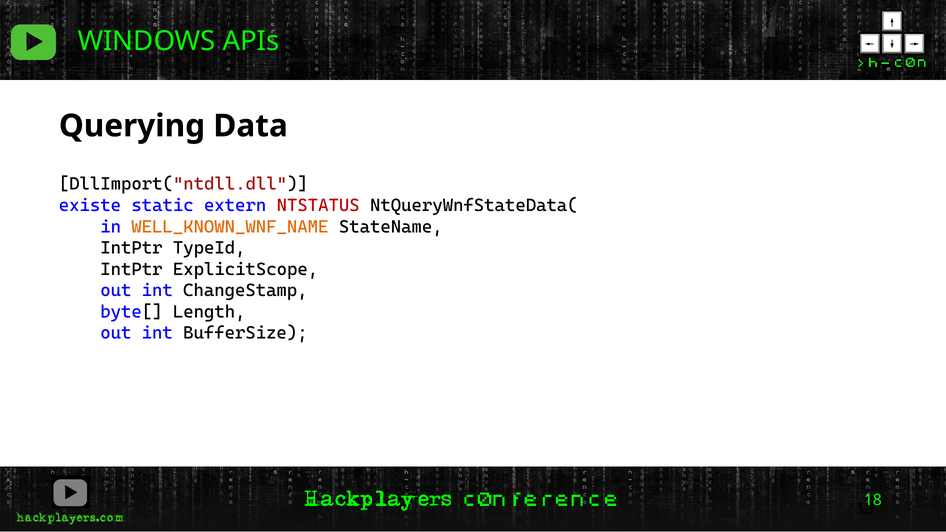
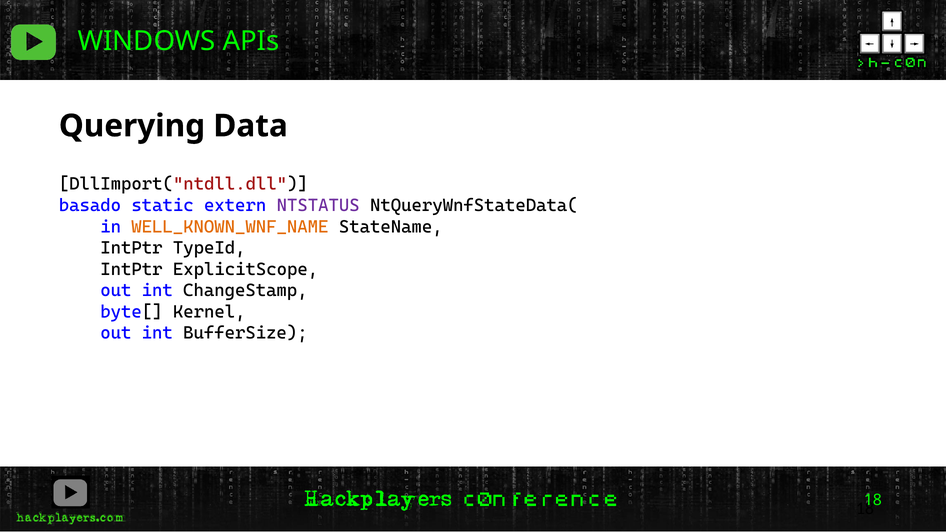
existe: existe -> basado
NTSTATUS colour: red -> purple
Length: Length -> Kernel
